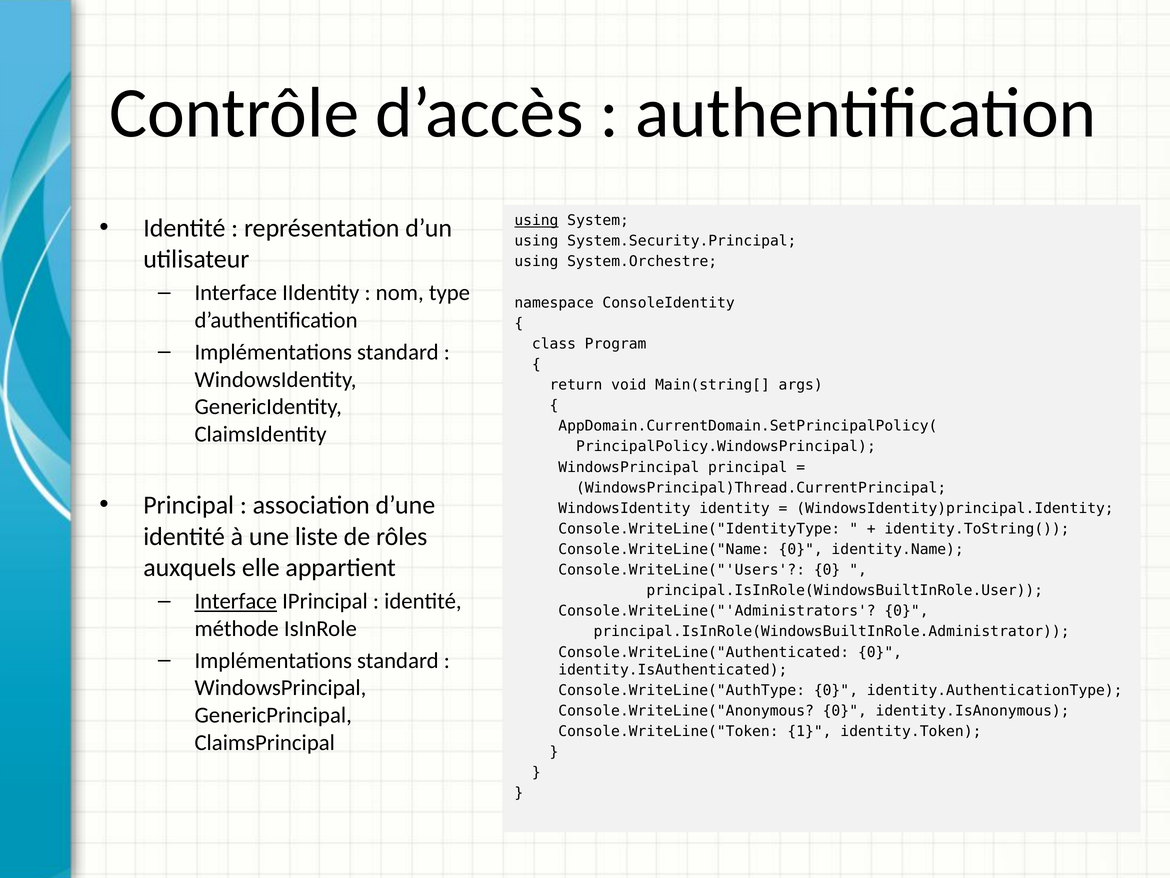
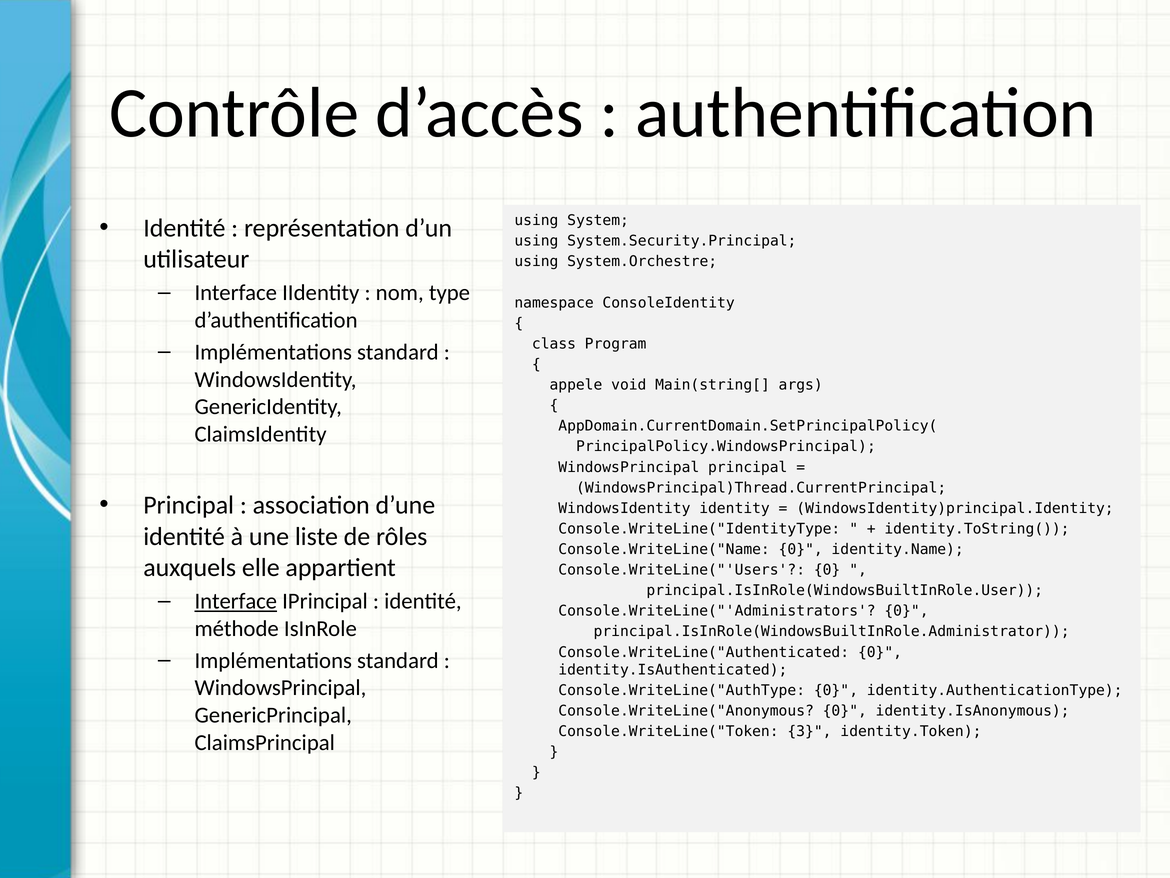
using at (536, 220) underline: present -> none
return: return -> appele
1: 1 -> 3
